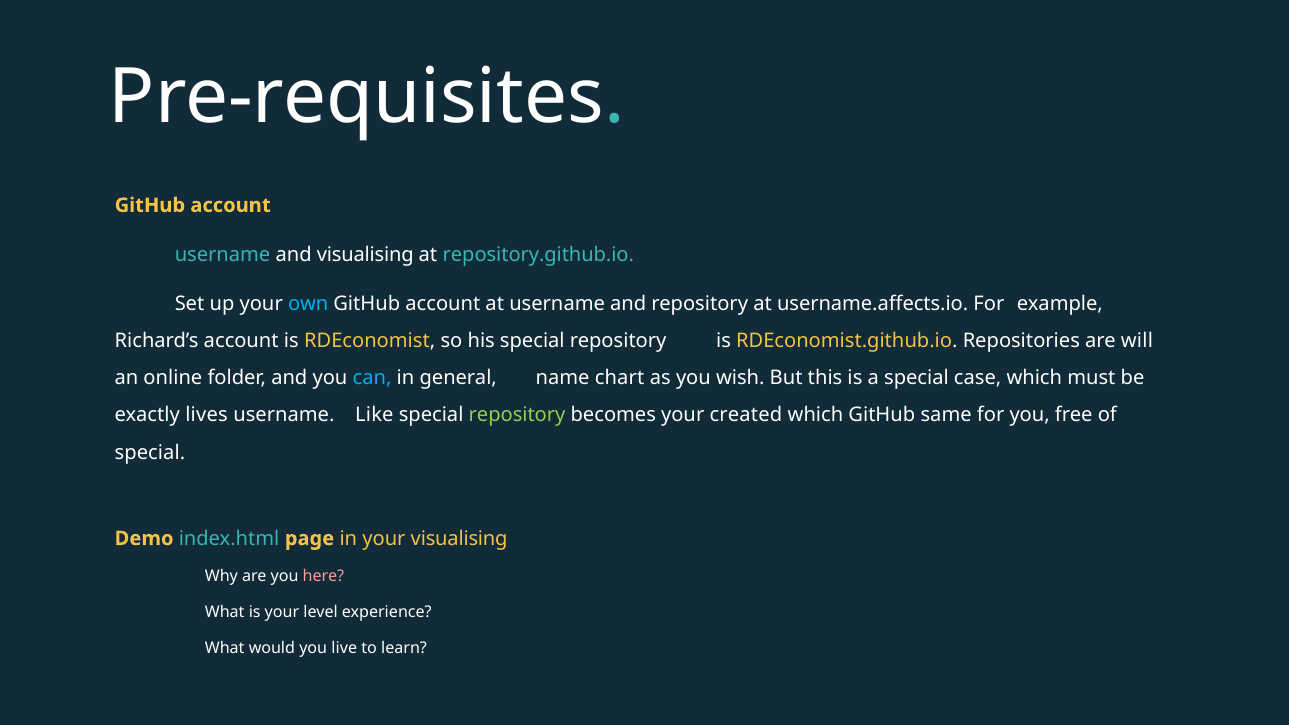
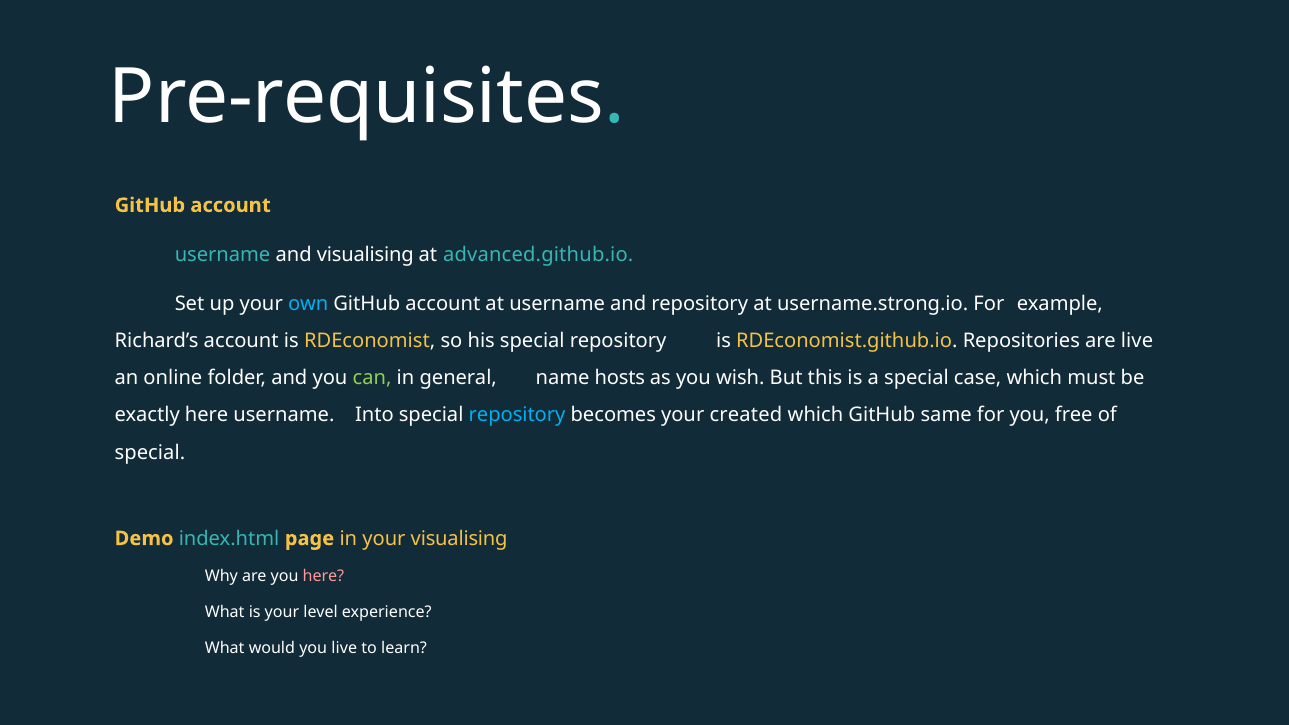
repository.github.io: repository.github.io -> advanced.github.io
username.affects.io: username.affects.io -> username.strong.io
are will: will -> live
can colour: light blue -> light green
chart: chart -> hosts
exactly lives: lives -> here
Like: Like -> Into
repository at (517, 415) colour: light green -> light blue
